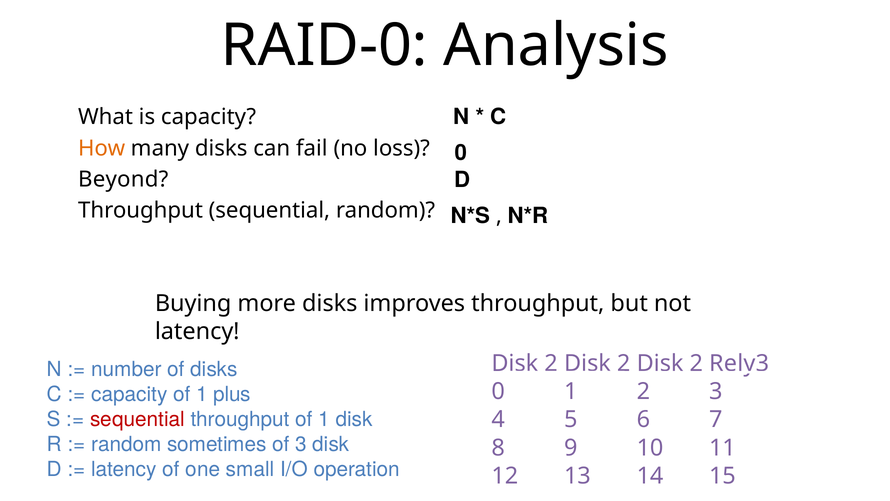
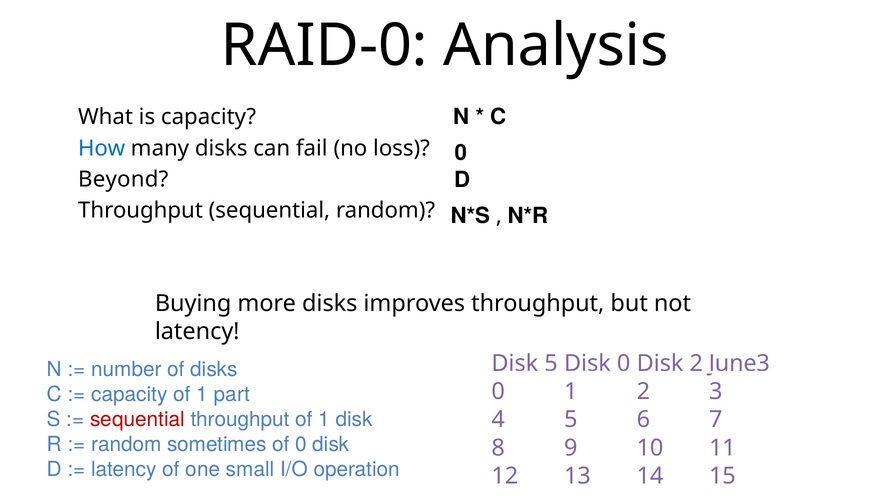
How colour: orange -> blue
2 at (551, 363): 2 -> 5
2 at (624, 363): 2 -> 0
Rely3: Rely3 -> June3
plus: plus -> part
of 3: 3 -> 0
